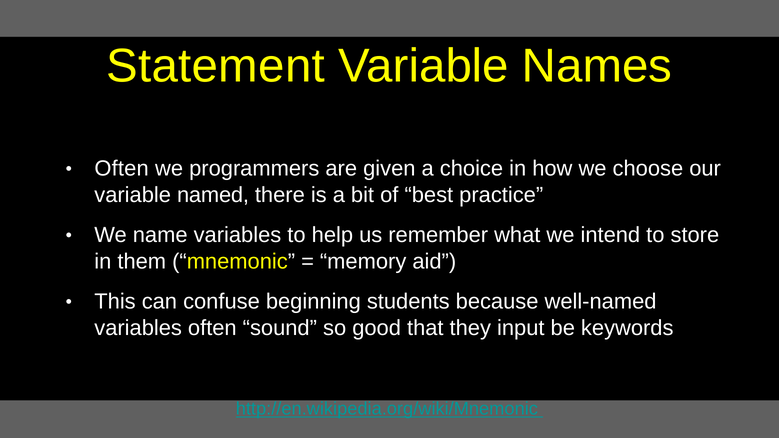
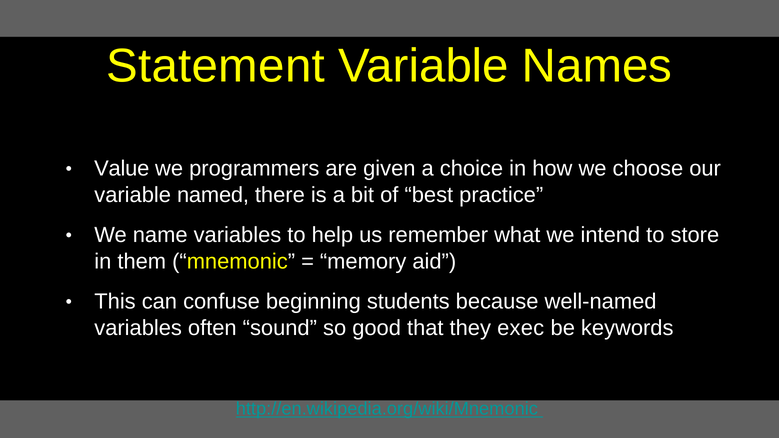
Often at (122, 169): Often -> Value
input: input -> exec
